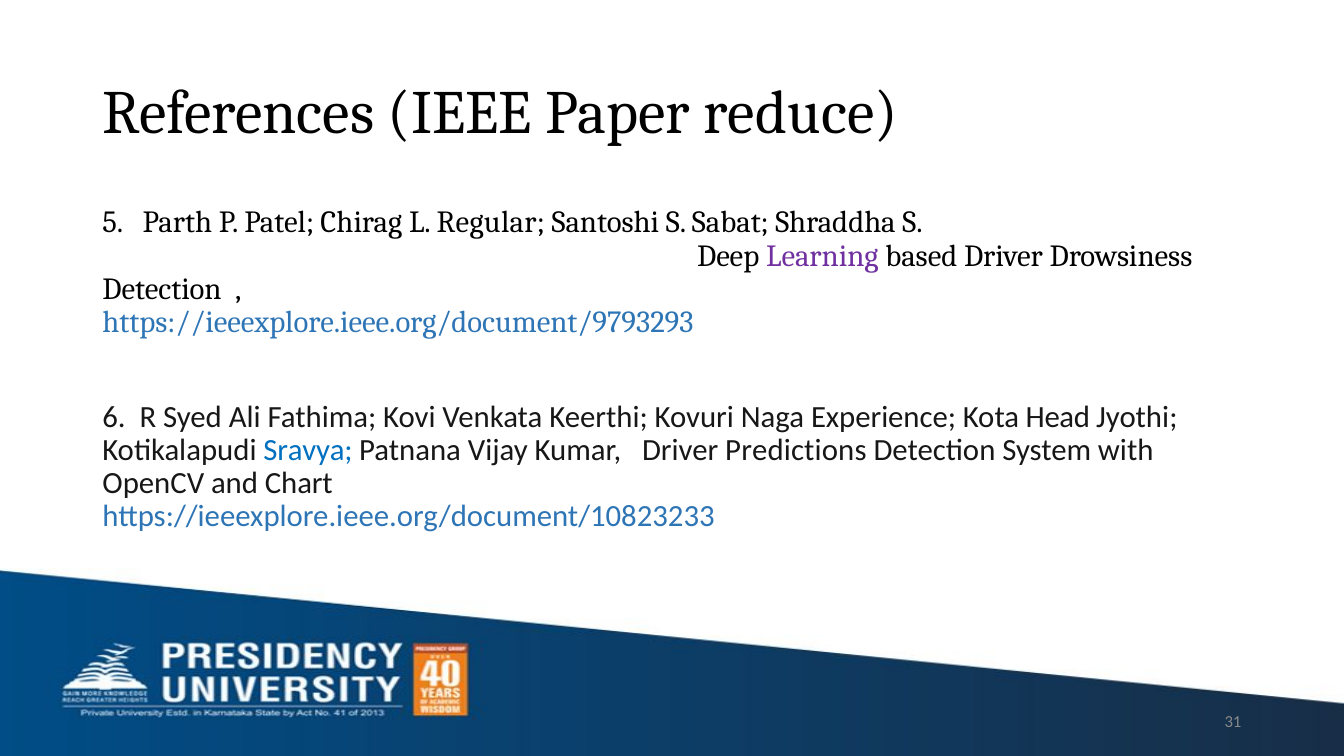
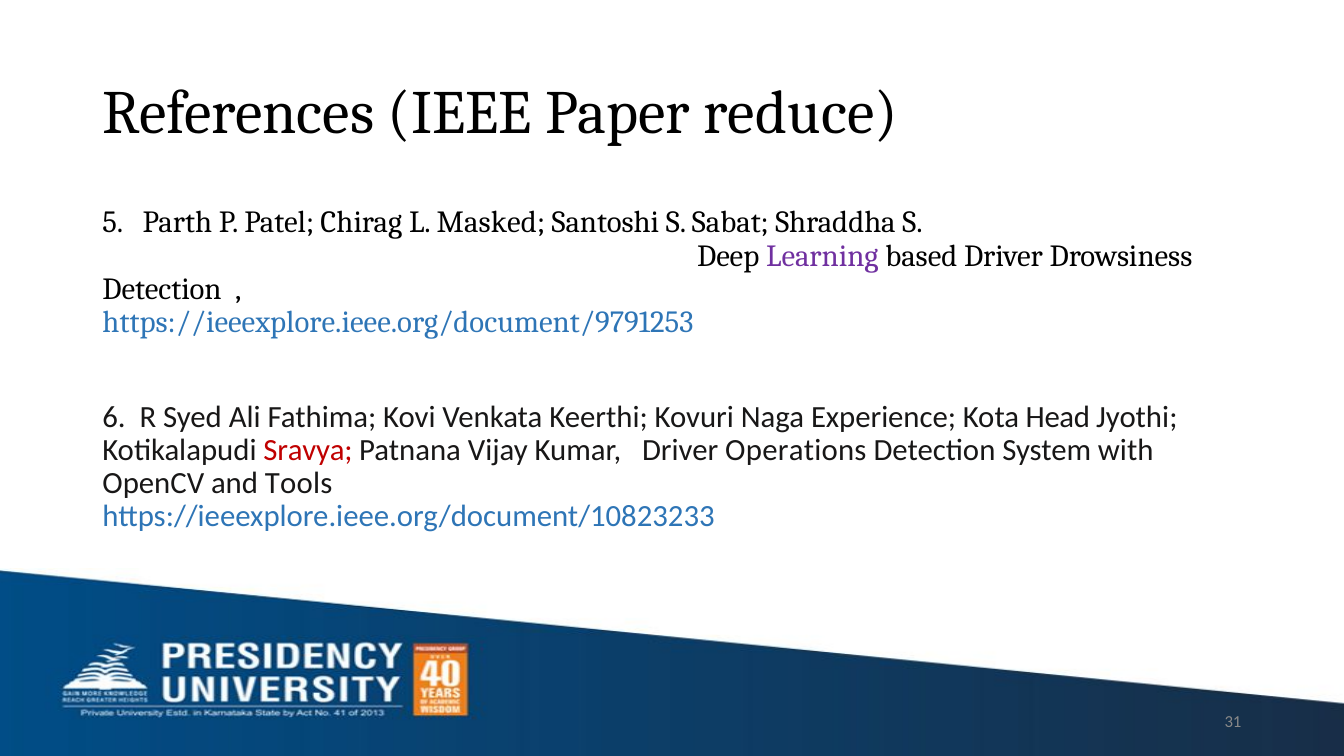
Regular: Regular -> Masked
https://ieeexplore.ieee.org/document/9793293: https://ieeexplore.ieee.org/document/9793293 -> https://ieeexplore.ieee.org/document/9791253
Sravya colour: blue -> red
Predictions: Predictions -> Operations
Chart: Chart -> Tools
